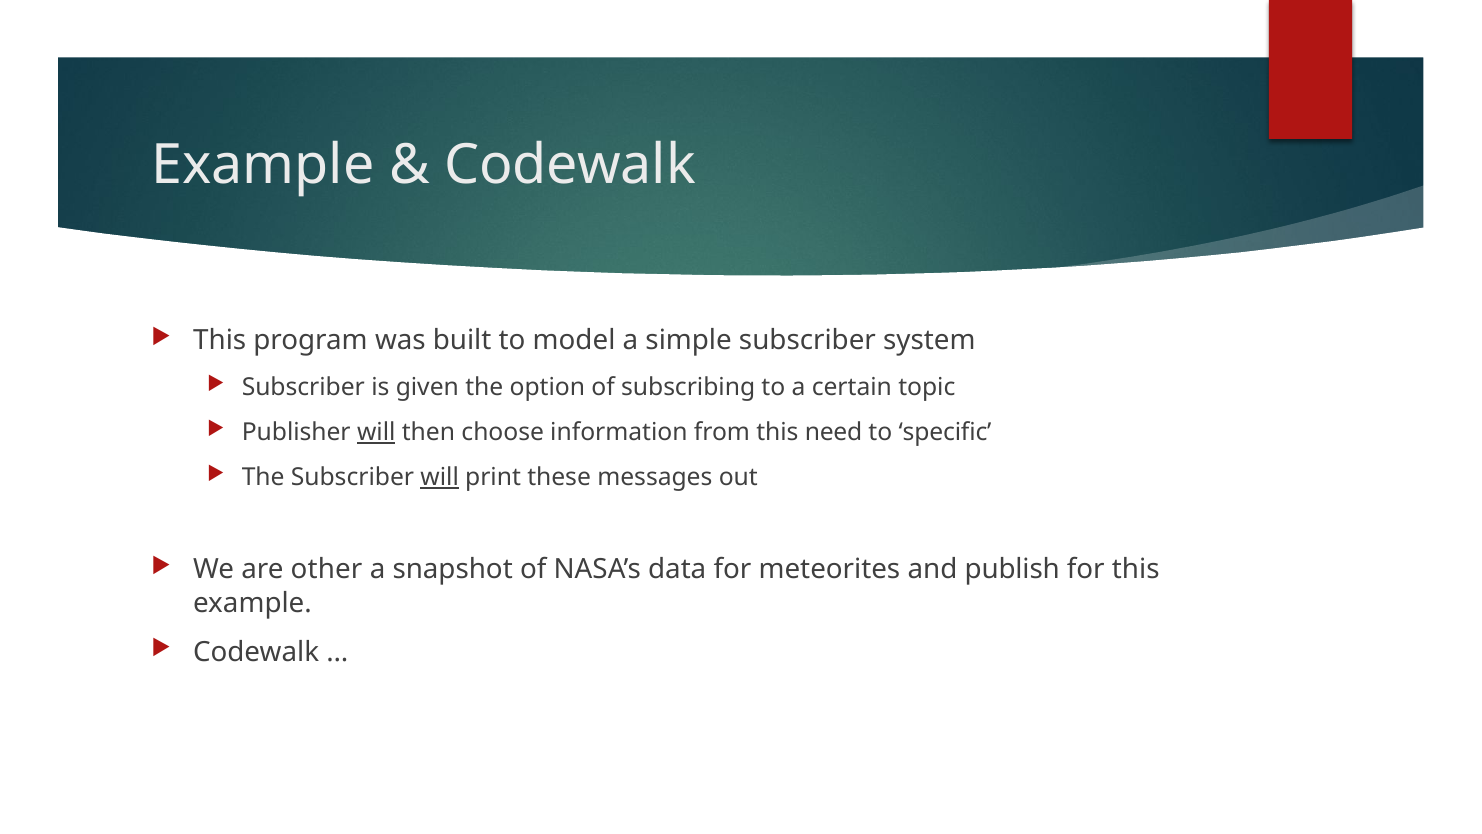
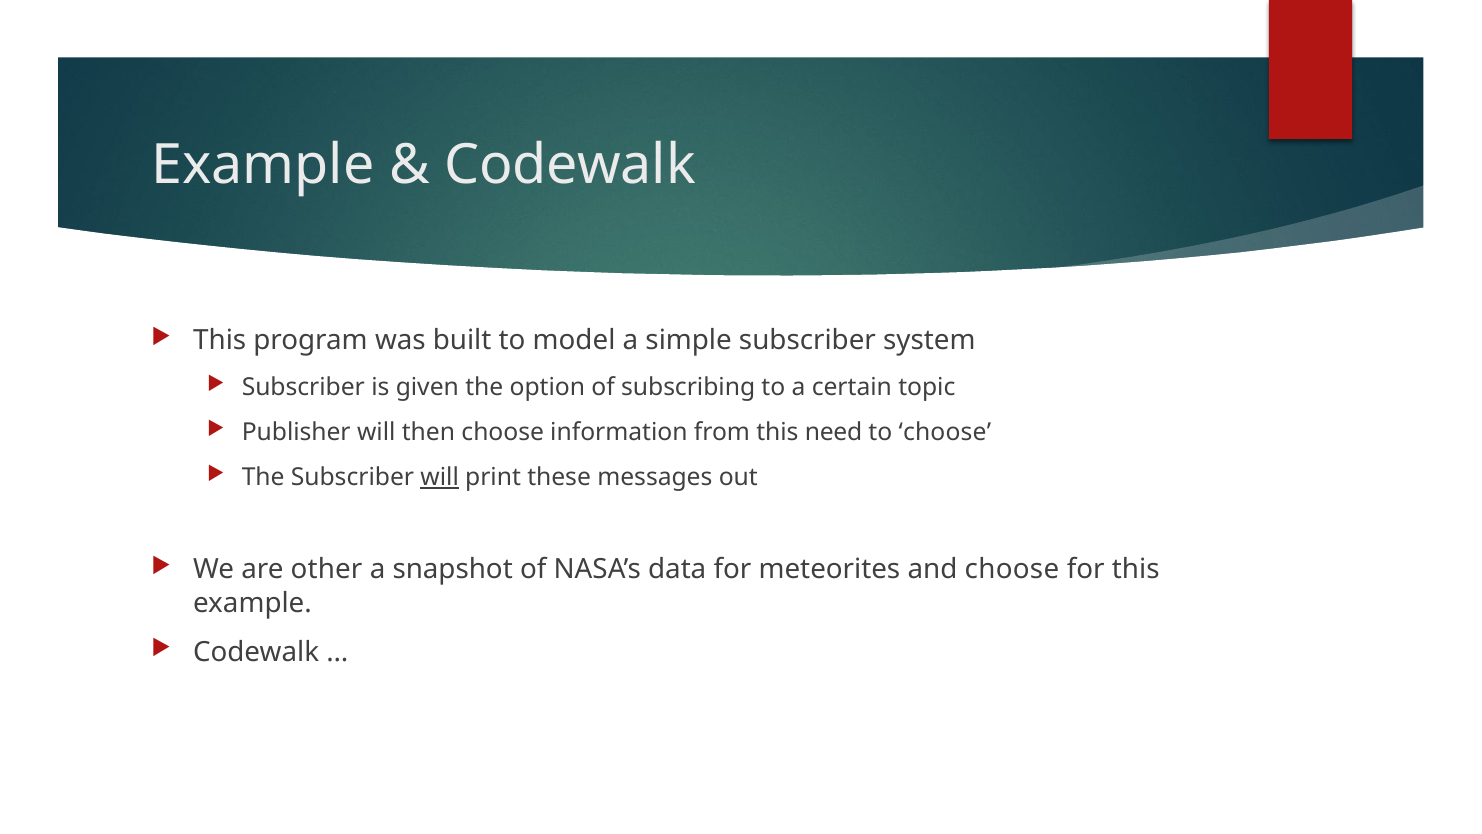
will at (376, 432) underline: present -> none
to specific: specific -> choose
and publish: publish -> choose
